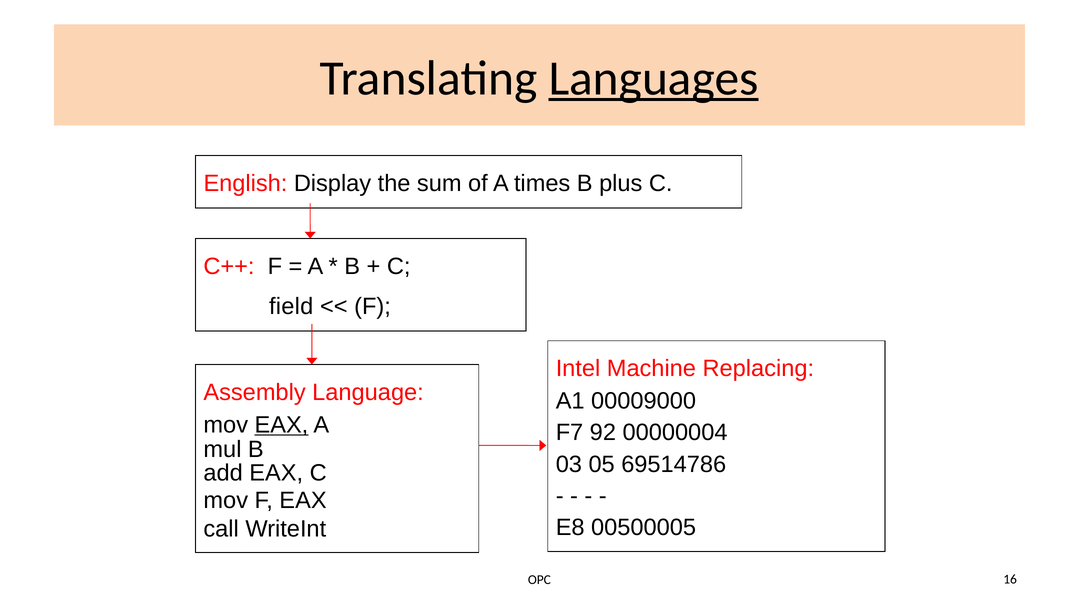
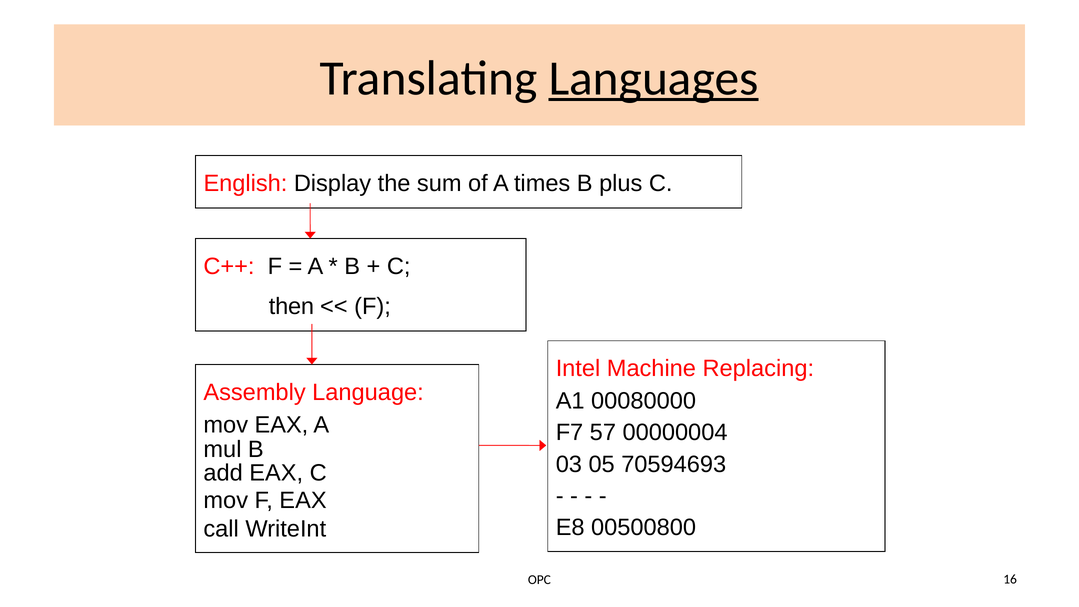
field: field -> then
00009000: 00009000 -> 00080000
EAX at (281, 425) underline: present -> none
92: 92 -> 57
69514786: 69514786 -> 70594693
00500005: 00500005 -> 00500800
